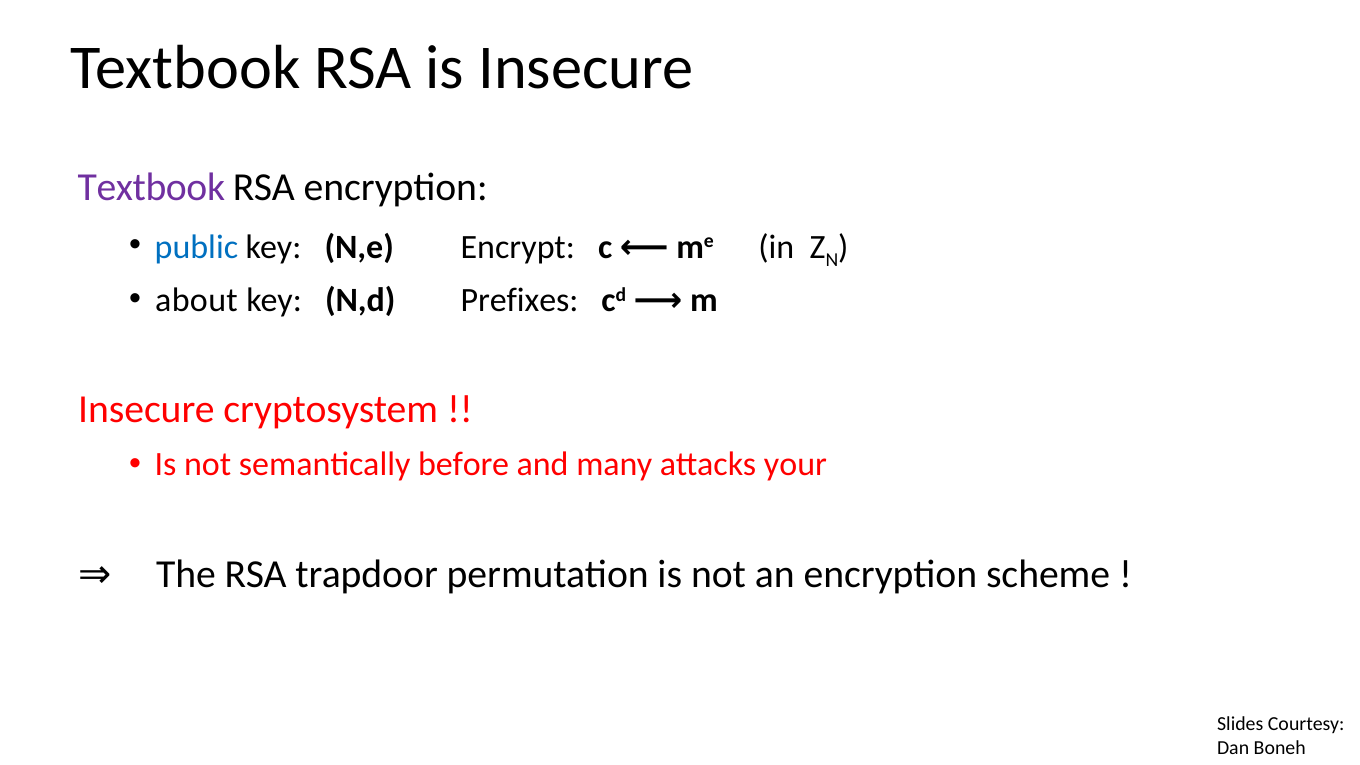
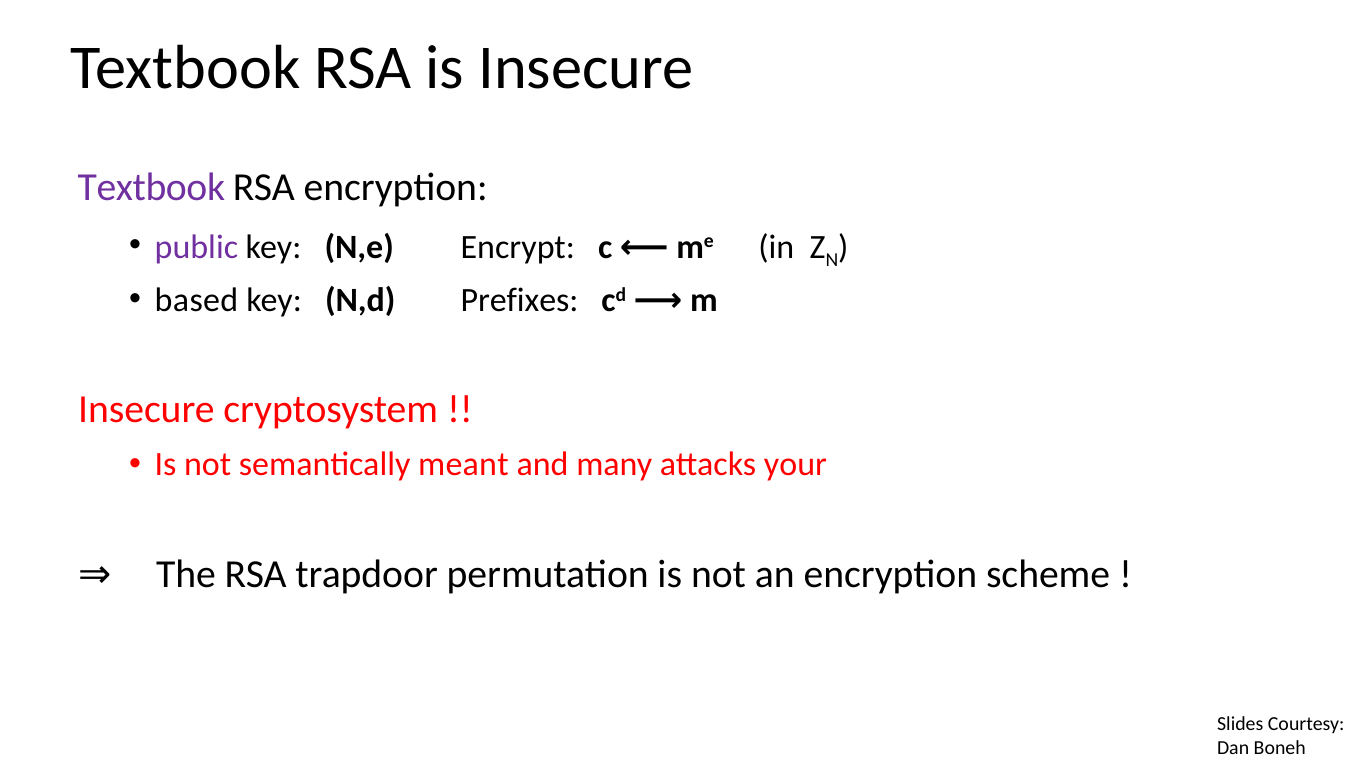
public colour: blue -> purple
about: about -> based
before: before -> meant
